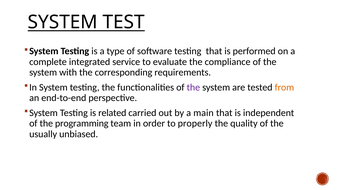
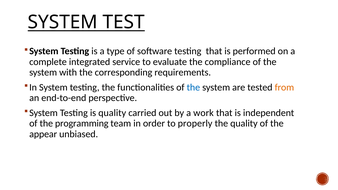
the at (193, 87) colour: purple -> blue
is related: related -> quality
main: main -> work
usually: usually -> appear
